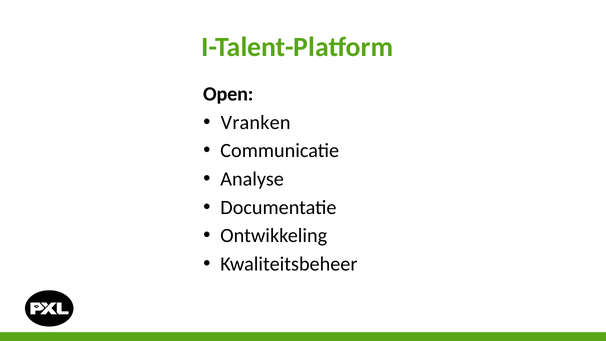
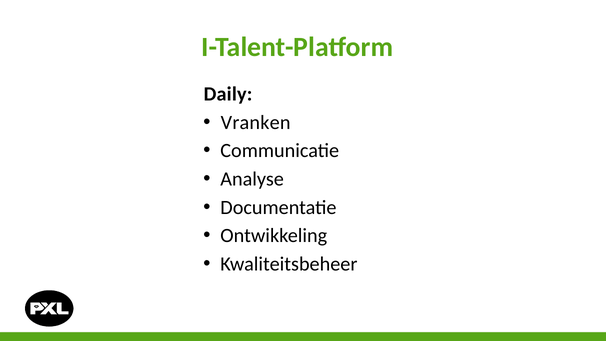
Open: Open -> Daily
